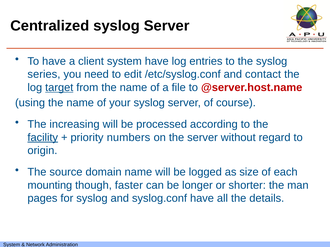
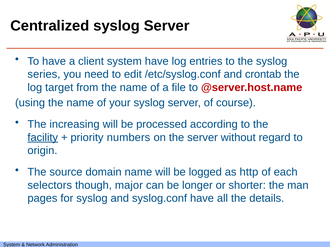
contact: contact -> crontab
target underline: present -> none
size: size -> http
mounting: mounting -> selectors
faster: faster -> major
